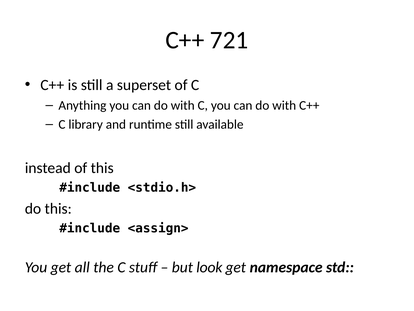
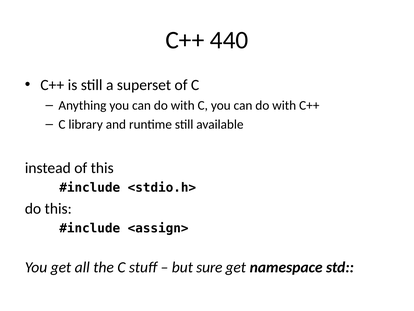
721: 721 -> 440
look: look -> sure
